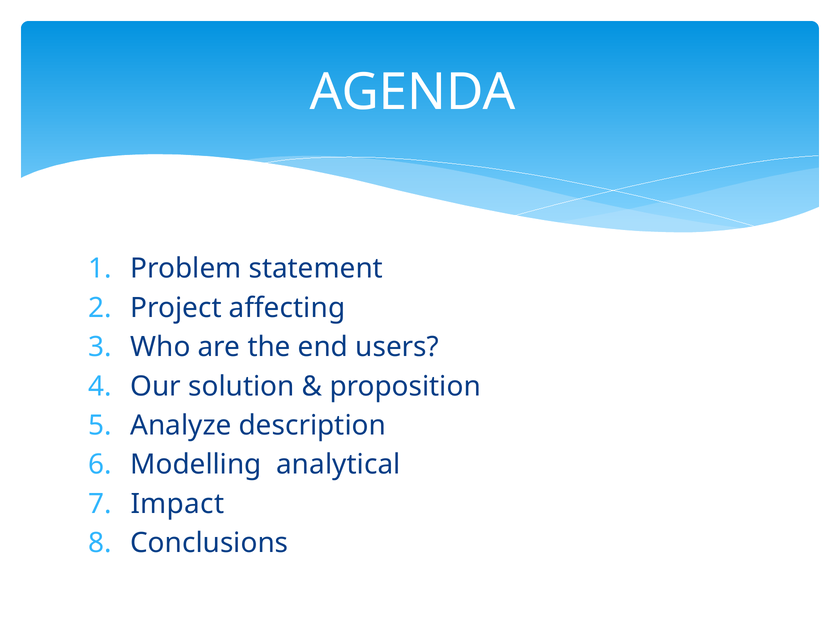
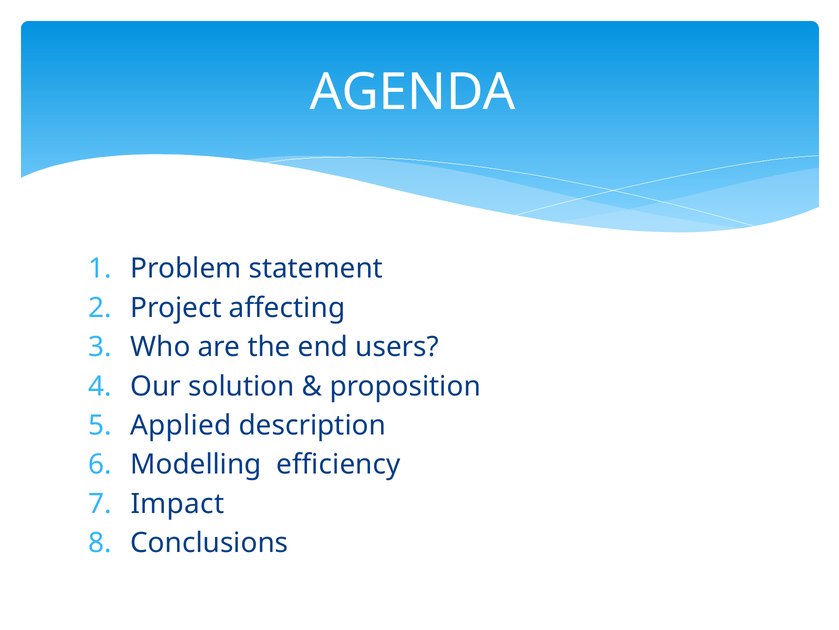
Analyze: Analyze -> Applied
analytical: analytical -> efficiency
